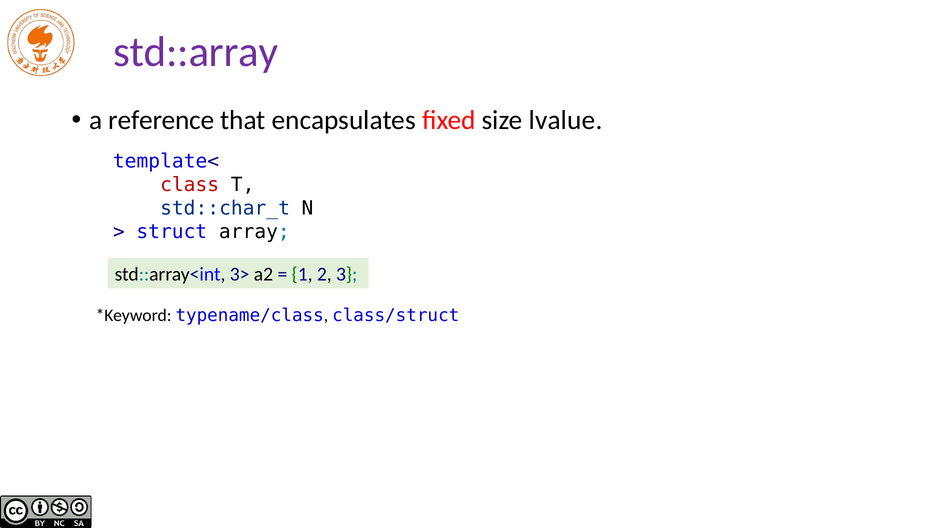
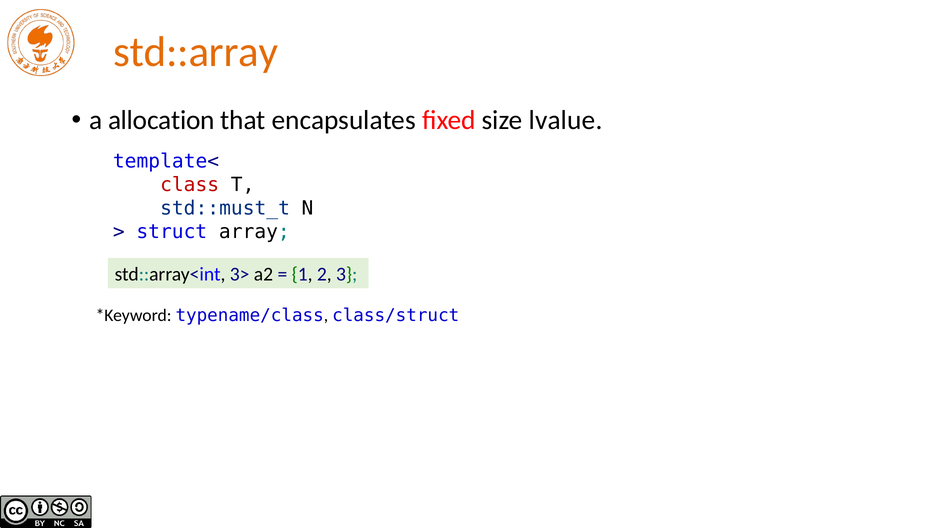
std::array colour: purple -> orange
reference: reference -> allocation
std::char_t: std::char_t -> std::must_t
